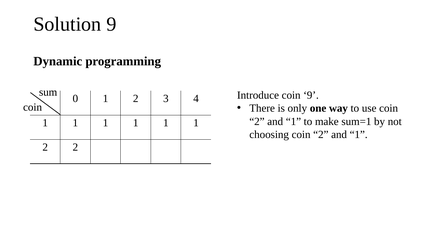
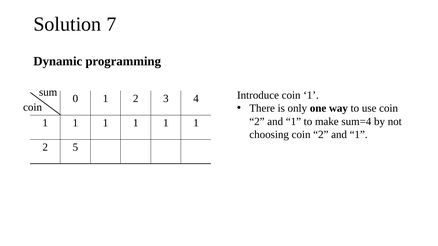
Solution 9: 9 -> 7
coin 9: 9 -> 1
sum=1: sum=1 -> sum=4
2 2: 2 -> 5
